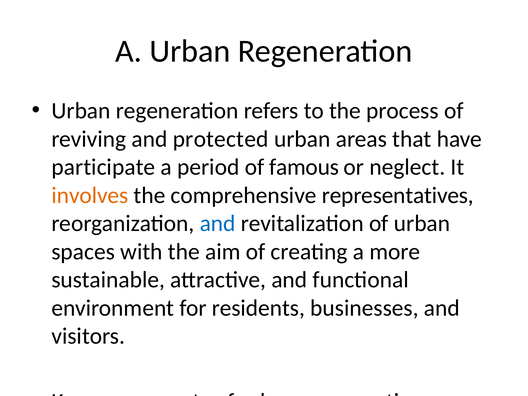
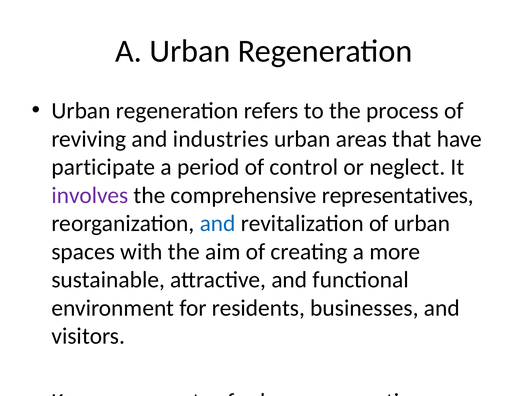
protected: protected -> industries
famous: famous -> control
involves at (90, 195) colour: orange -> purple
